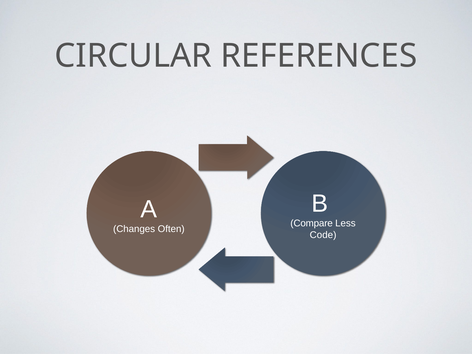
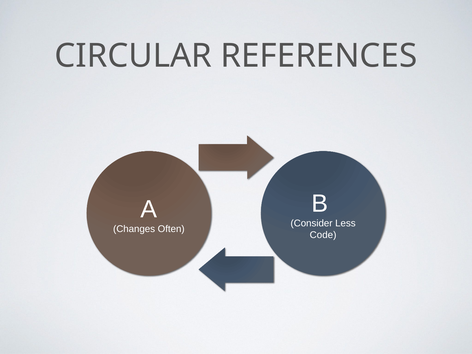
Compare: Compare -> Consider
